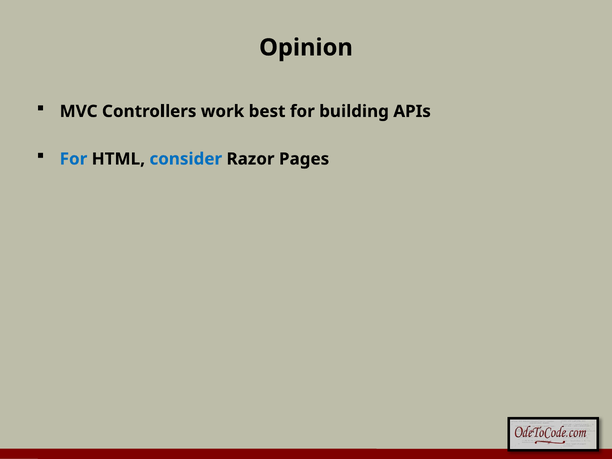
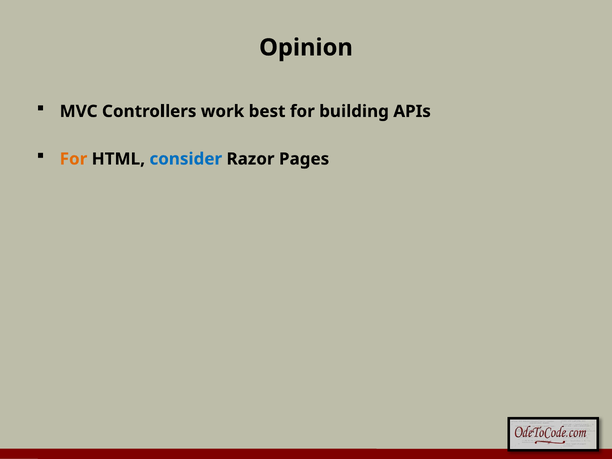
For at (73, 159) colour: blue -> orange
